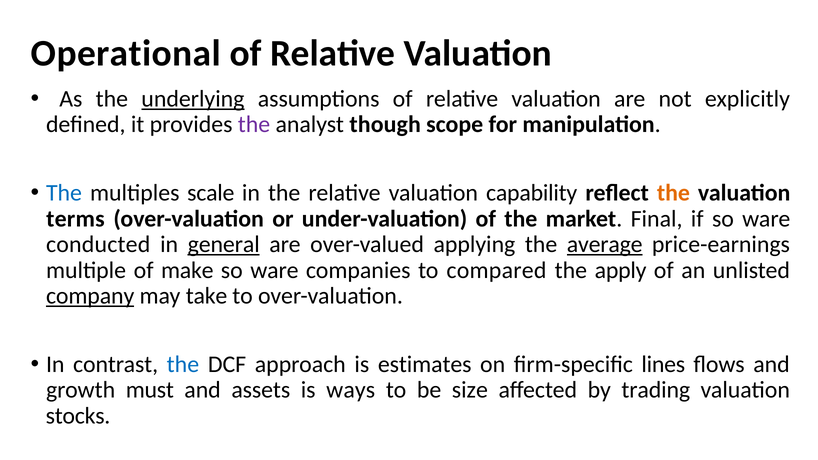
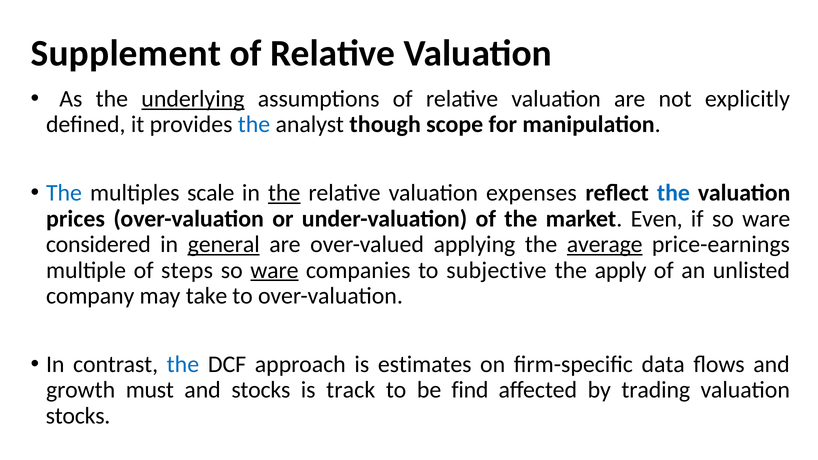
Operational: Operational -> Supplement
the at (254, 125) colour: purple -> blue
the at (284, 193) underline: none -> present
capability: capability -> expenses
the at (673, 193) colour: orange -> blue
terms: terms -> prices
Final: Final -> Even
conducted: conducted -> considered
make: make -> steps
ware at (274, 270) underline: none -> present
compared: compared -> subjective
company underline: present -> none
lines: lines -> data
and assets: assets -> stocks
ways: ways -> track
size: size -> find
